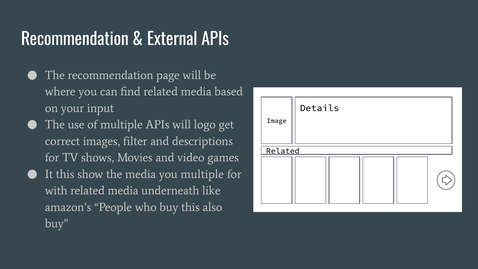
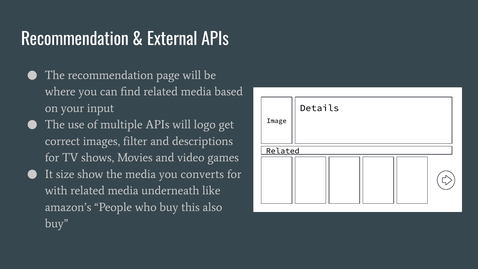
It this: this -> size
you multiple: multiple -> converts
